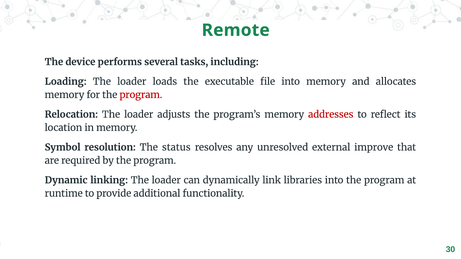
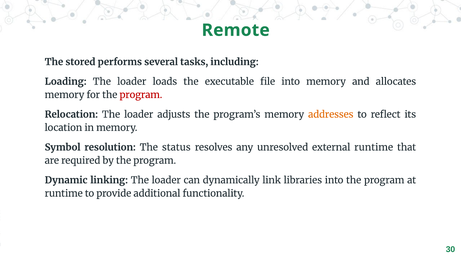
device: device -> stored
addresses colour: red -> orange
external improve: improve -> runtime
